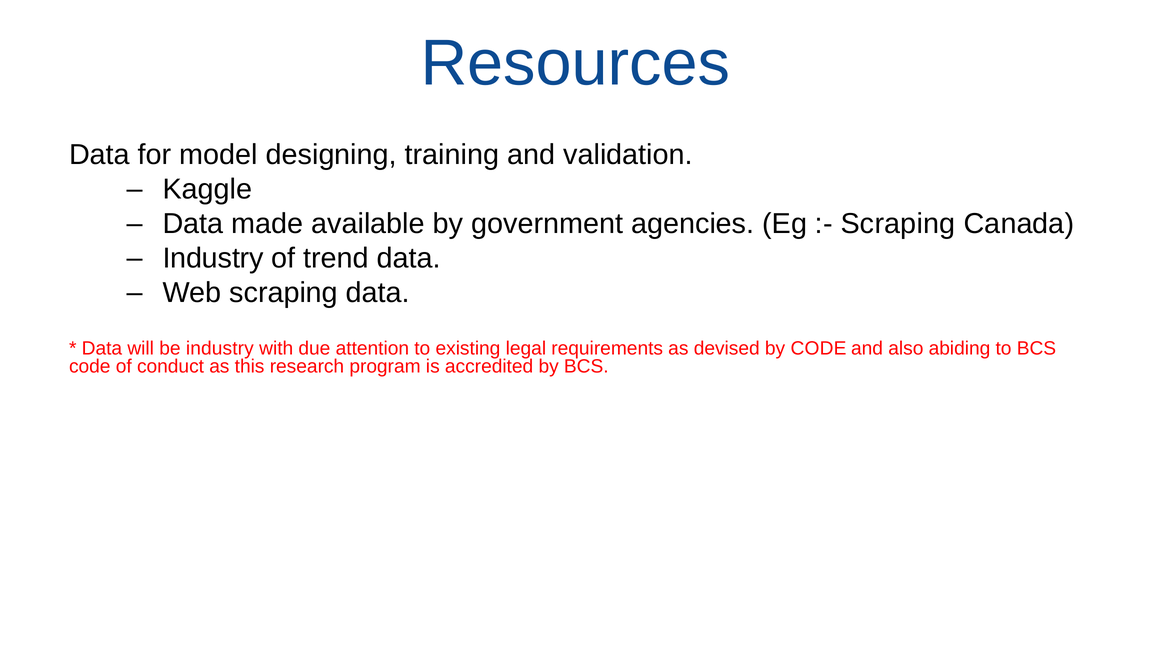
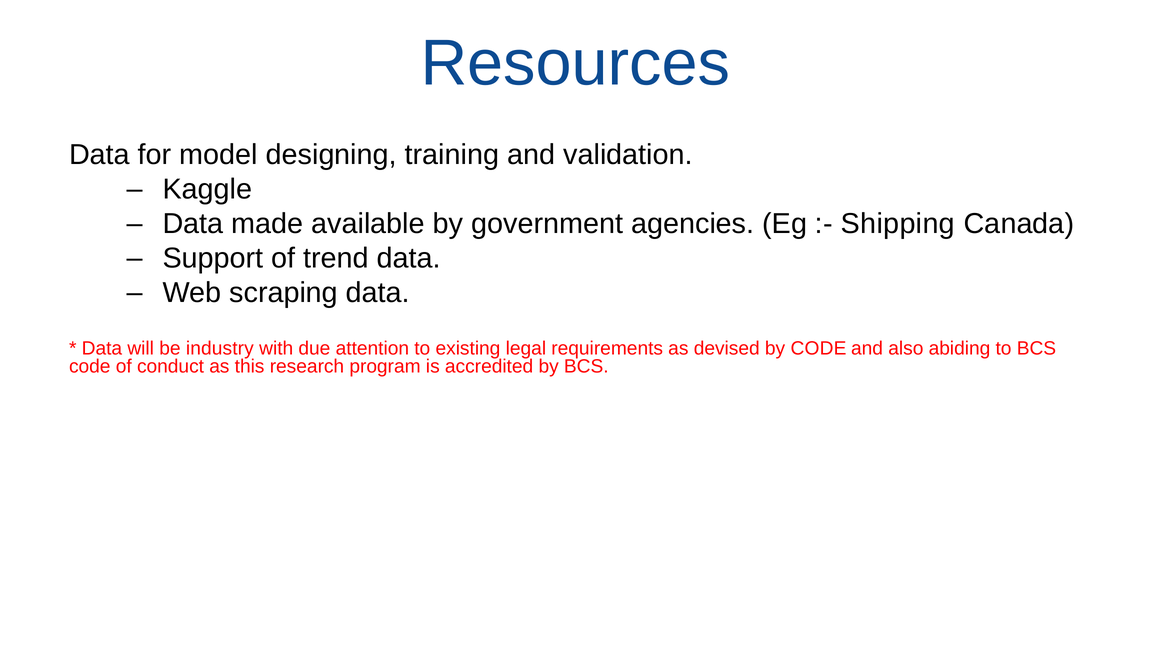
Scraping at (898, 224): Scraping -> Shipping
Industry at (213, 258): Industry -> Support
